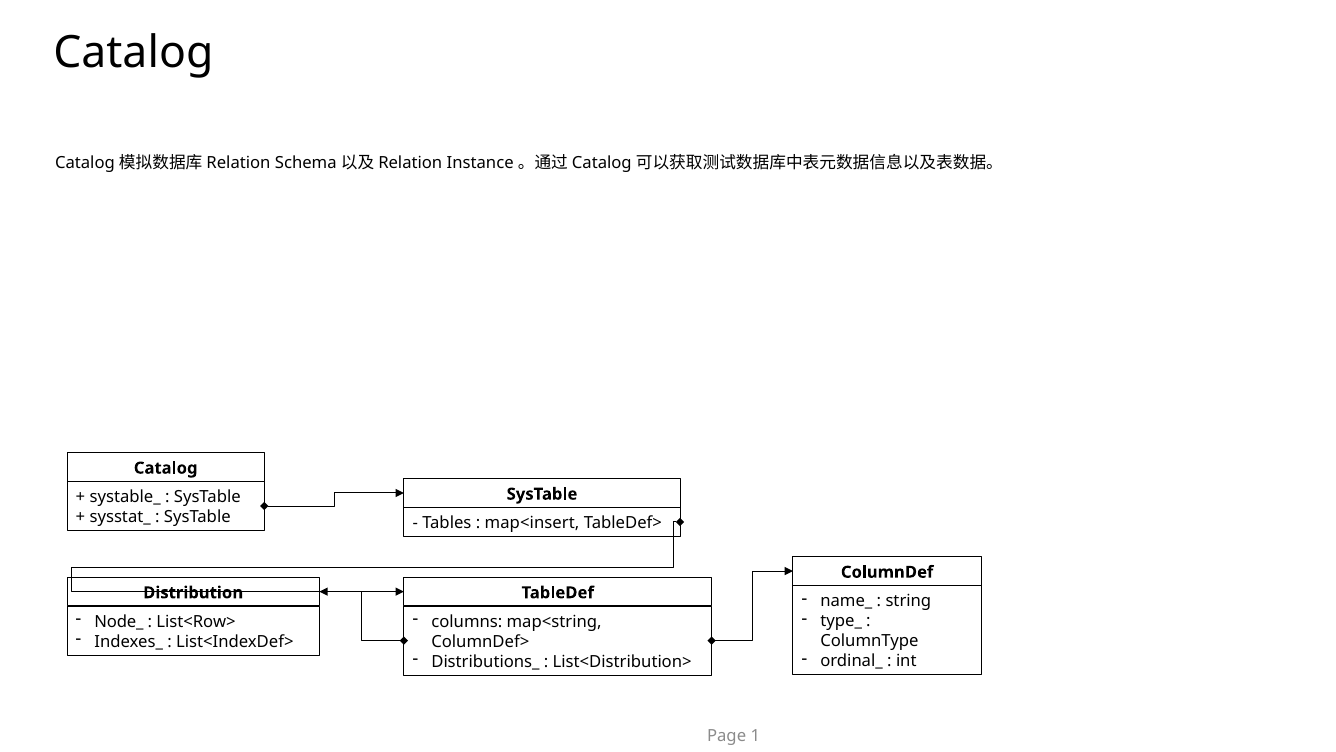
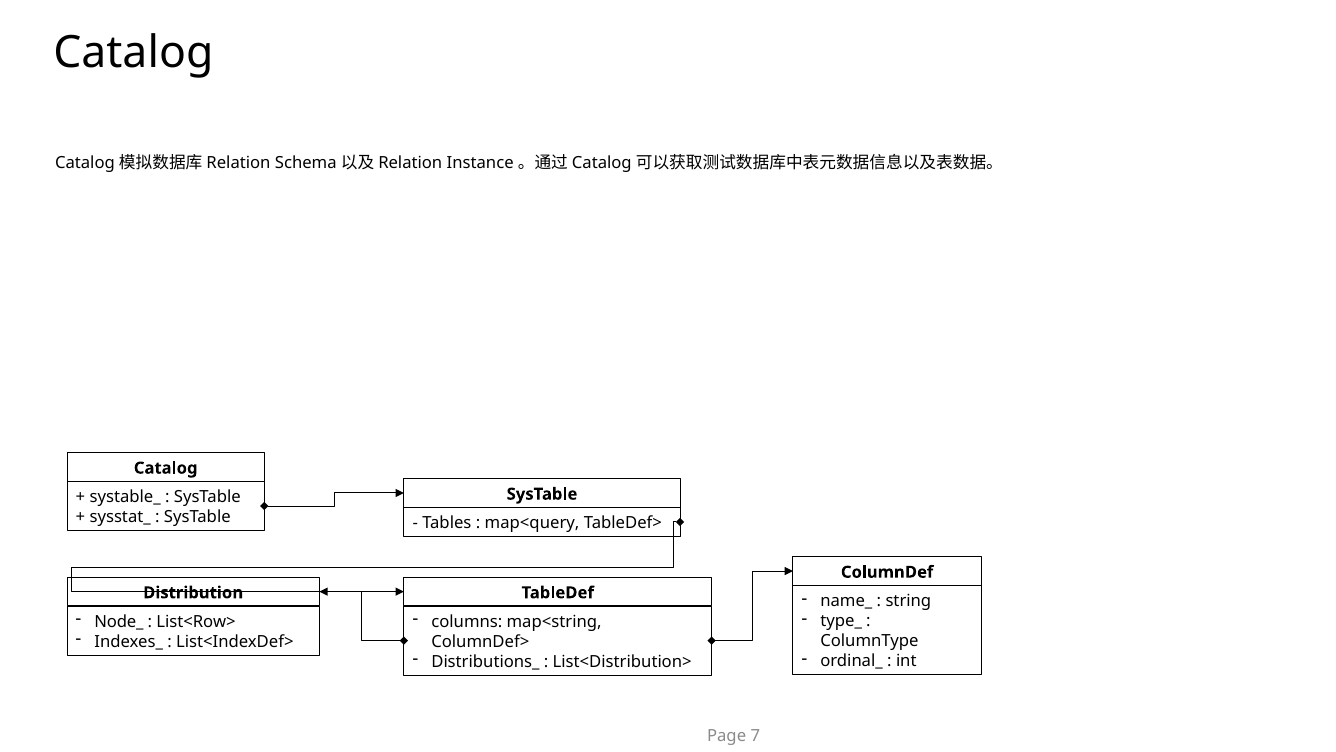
map<insert: map<insert -> map<query
1: 1 -> 7
